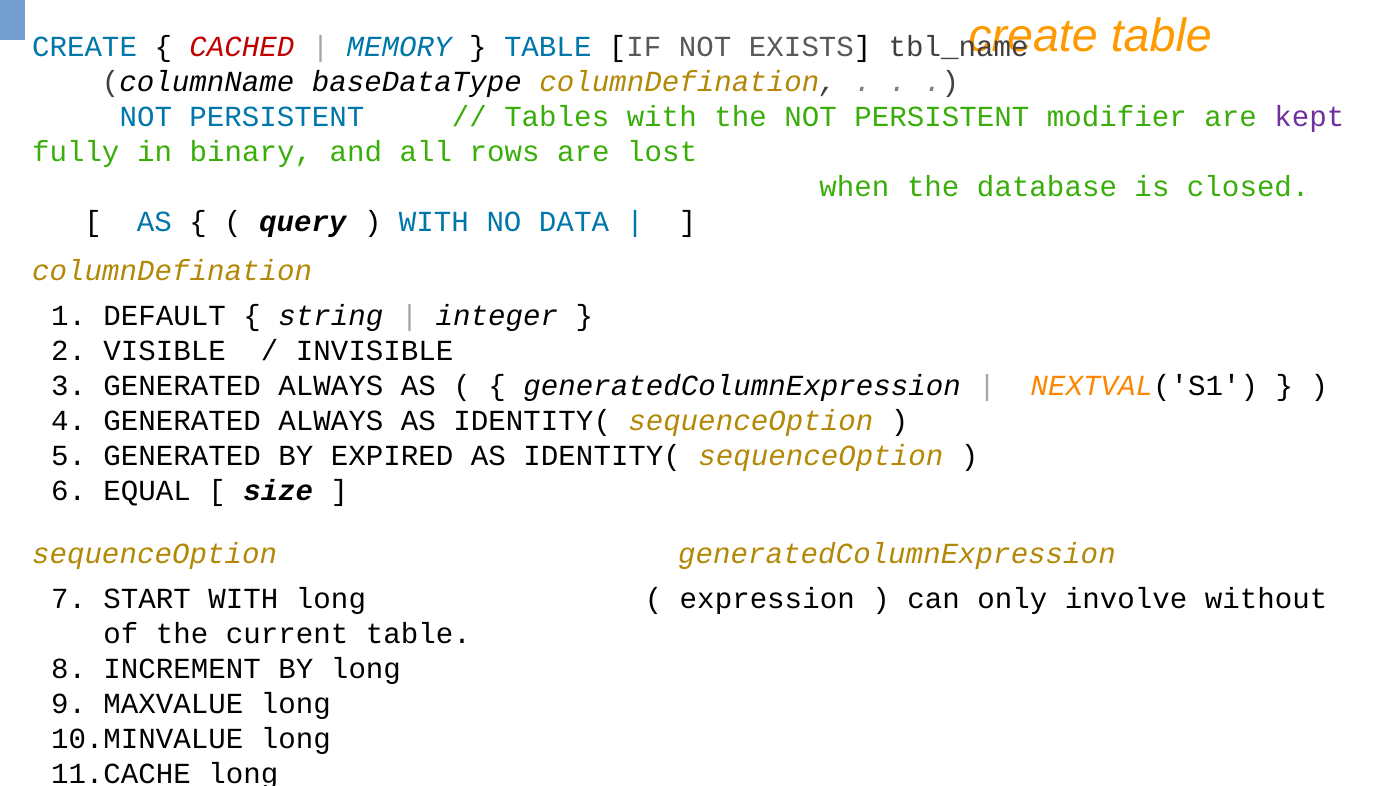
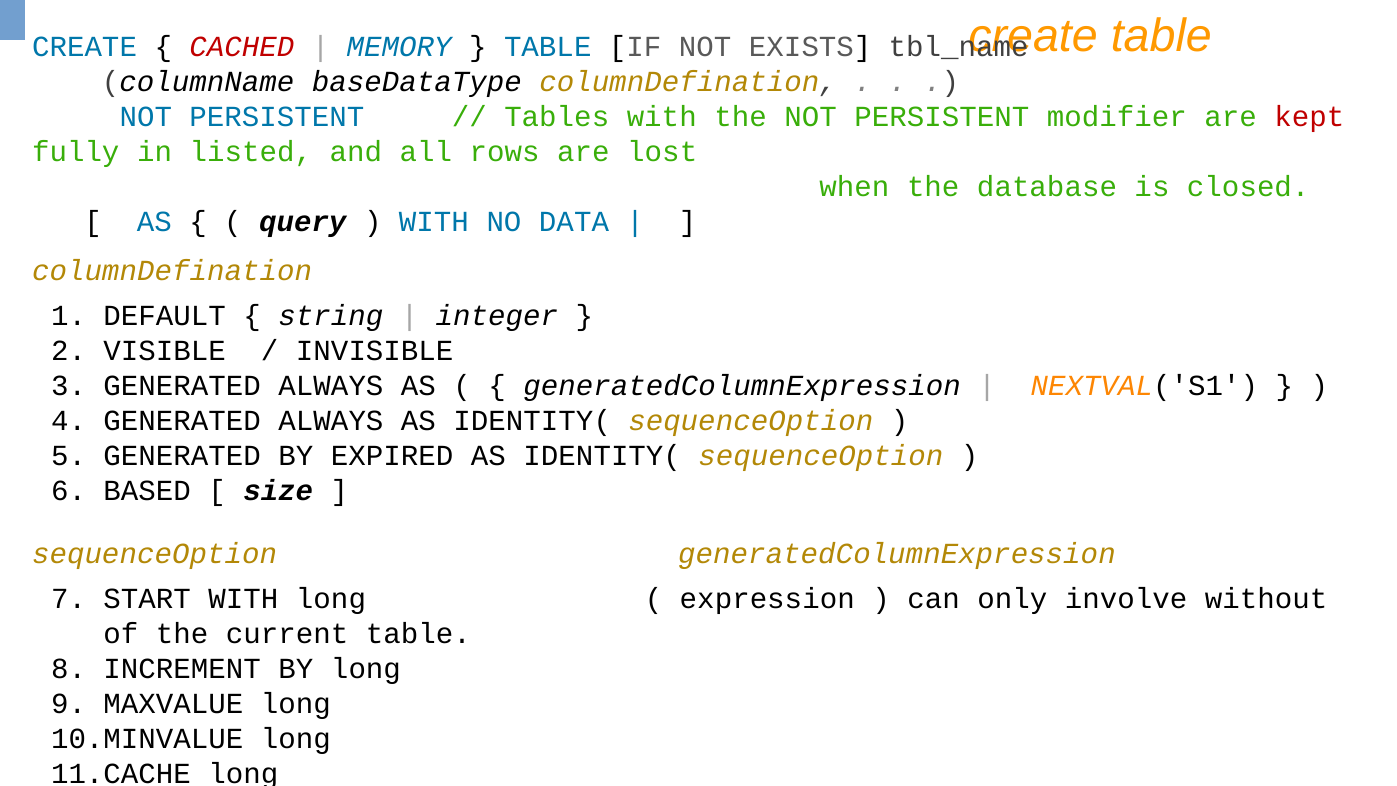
kept colour: purple -> red
binary: binary -> listed
EQUAL: EQUAL -> BASED
